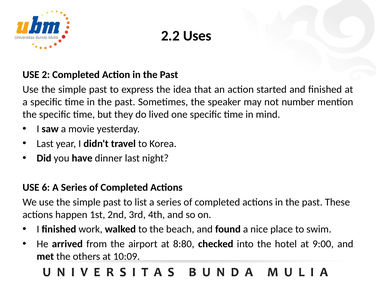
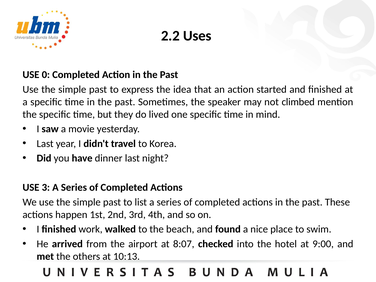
2: 2 -> 0
number: number -> climbed
6: 6 -> 3
8:80: 8:80 -> 8:07
10:09: 10:09 -> 10:13
